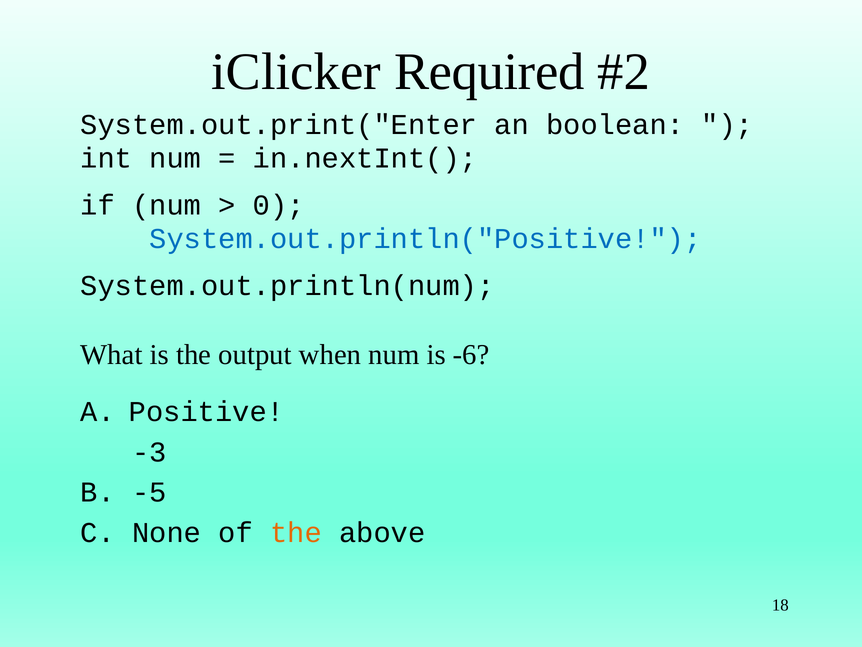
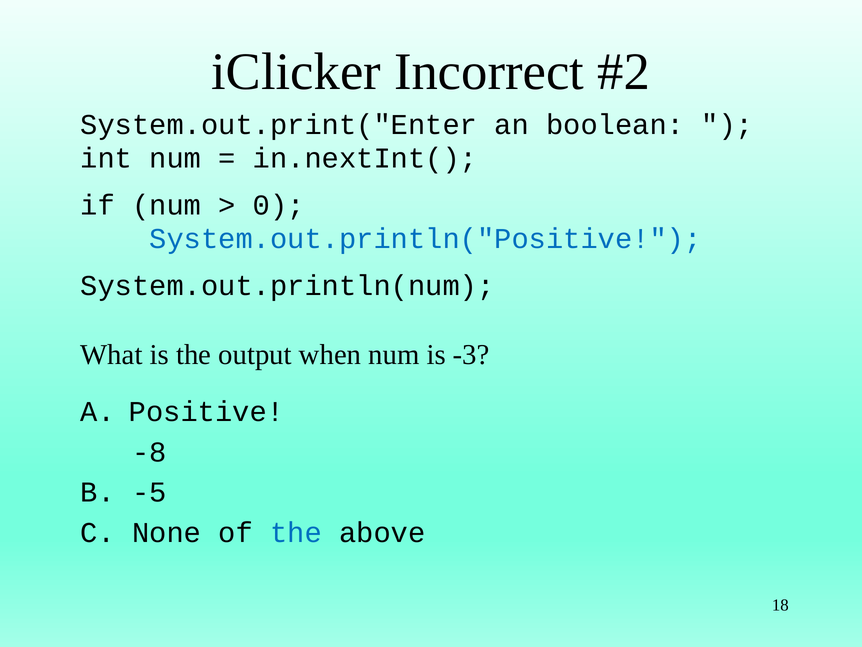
Required: Required -> Incorrect
-6: -6 -> -3
-3: -3 -> -8
the at (296, 532) colour: orange -> blue
